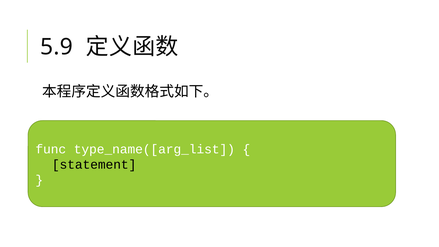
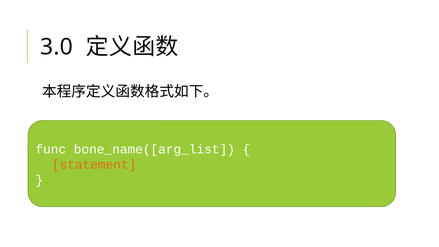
5.9: 5.9 -> 3.0
type_name([arg_list: type_name([arg_list -> bone_name([arg_list
statement colour: black -> orange
